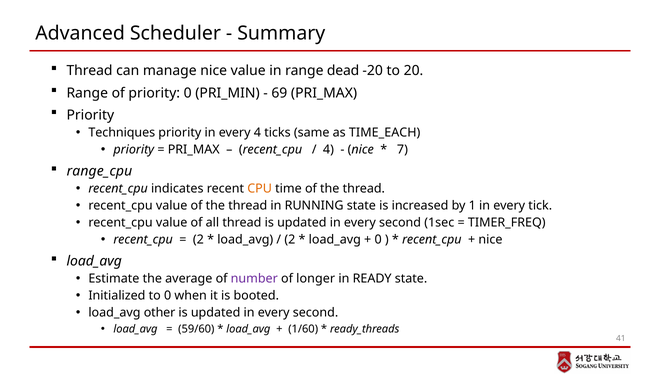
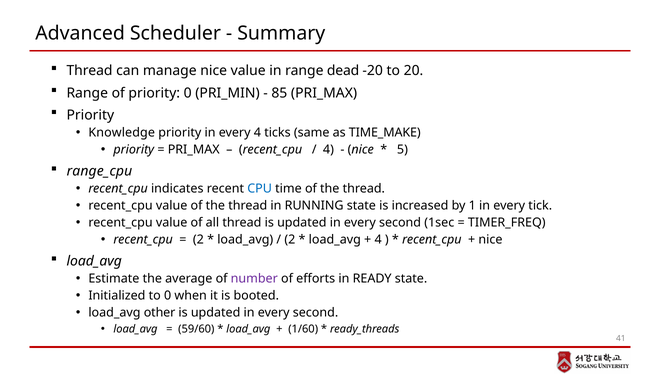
69: 69 -> 85
Techniques: Techniques -> Knowledge
TIME_EACH: TIME_EACH -> TIME_MAKE
7: 7 -> 5
CPU colour: orange -> blue
0 at (378, 240): 0 -> 4
longer: longer -> efforts
